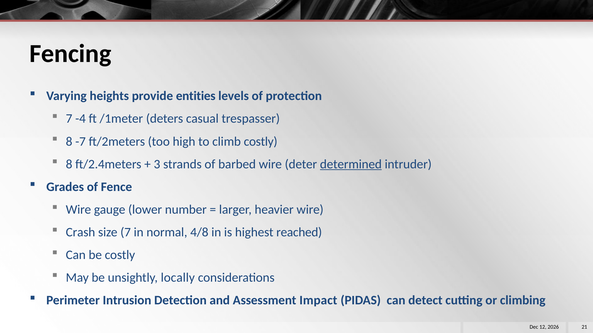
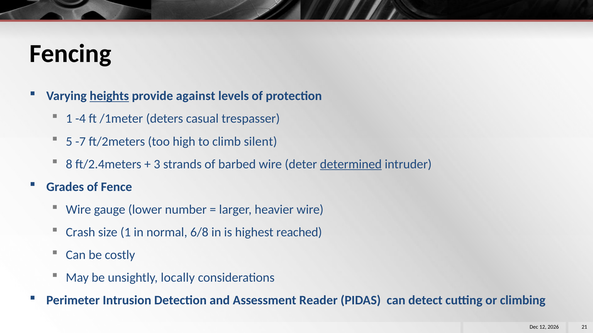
heights underline: none -> present
entities: entities -> against
7 at (69, 119): 7 -> 1
8 at (69, 142): 8 -> 5
climb costly: costly -> silent
size 7: 7 -> 1
4/8: 4/8 -> 6/8
Impact: Impact -> Reader
